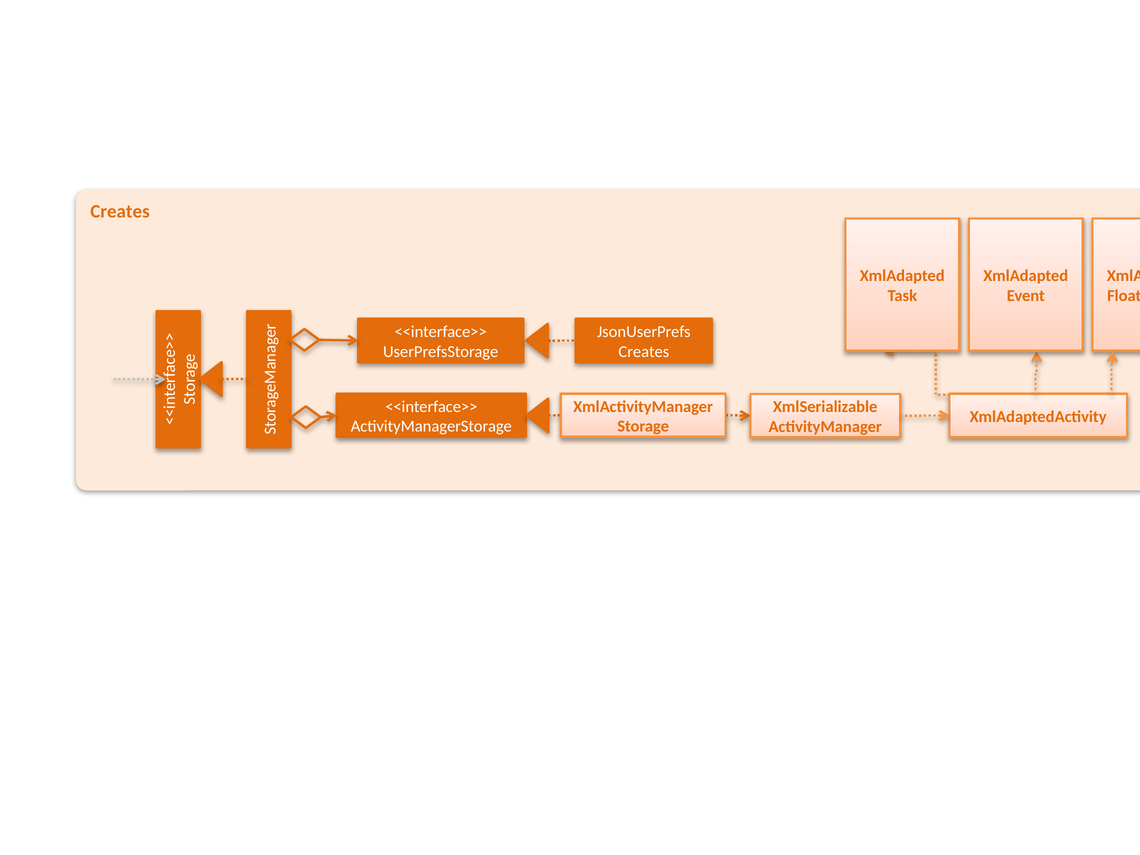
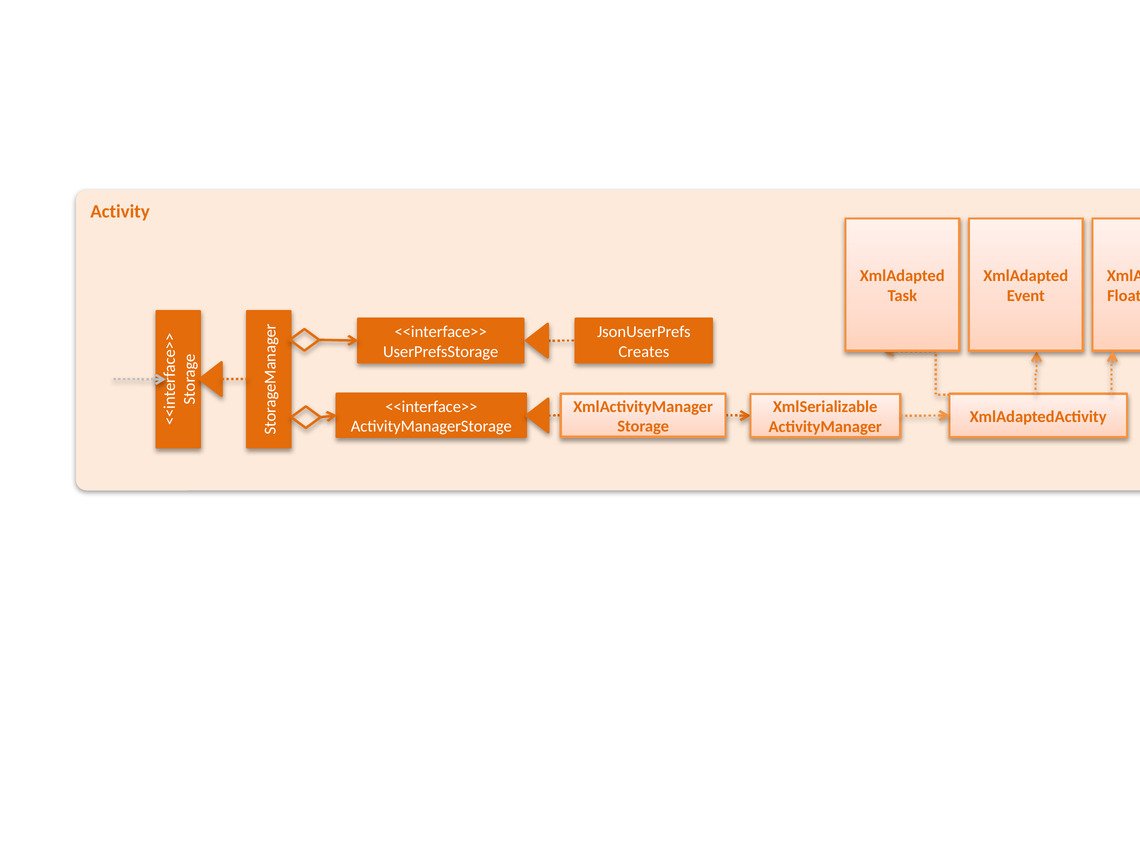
Creates at (120, 211): Creates -> Activity
